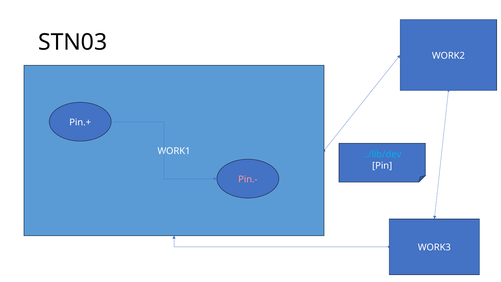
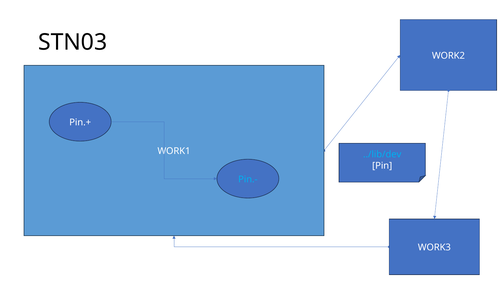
Pin.- colour: pink -> light blue
